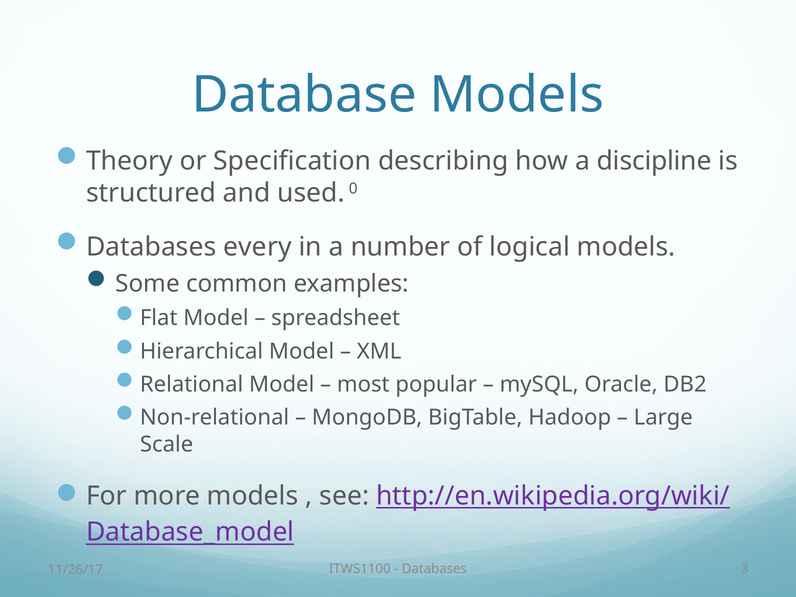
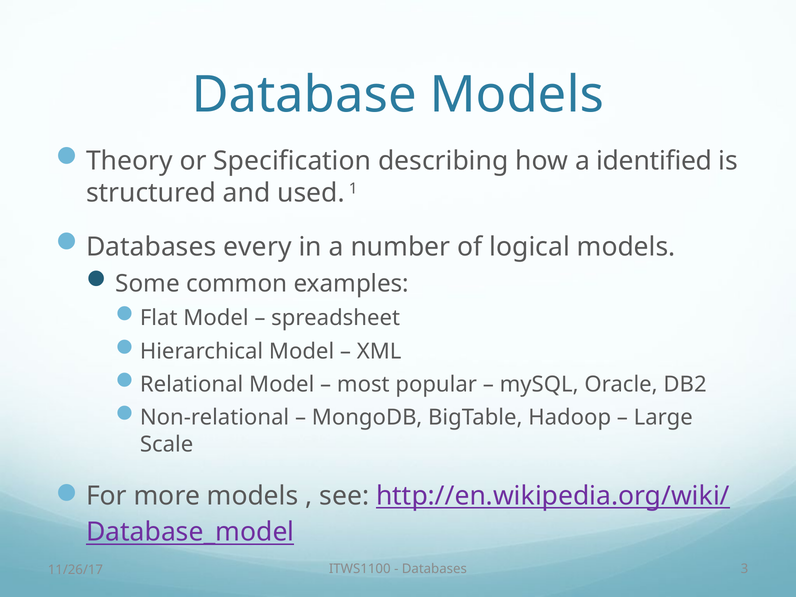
discipline: discipline -> identified
0: 0 -> 1
